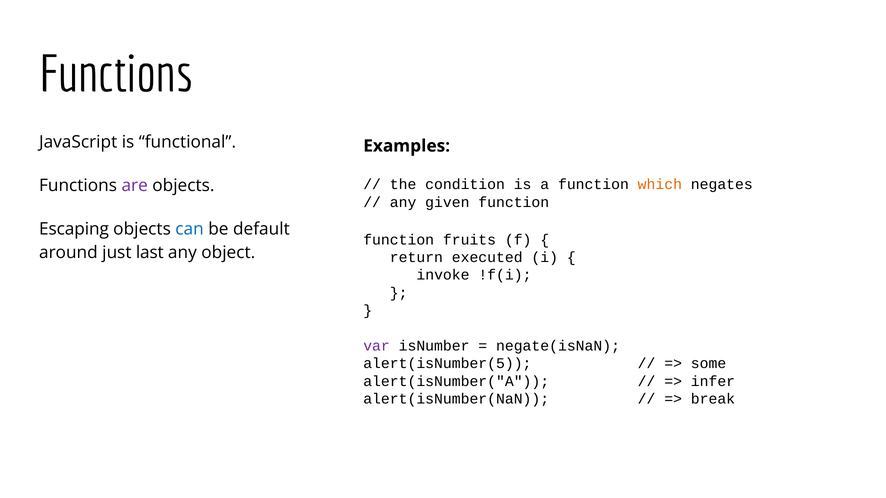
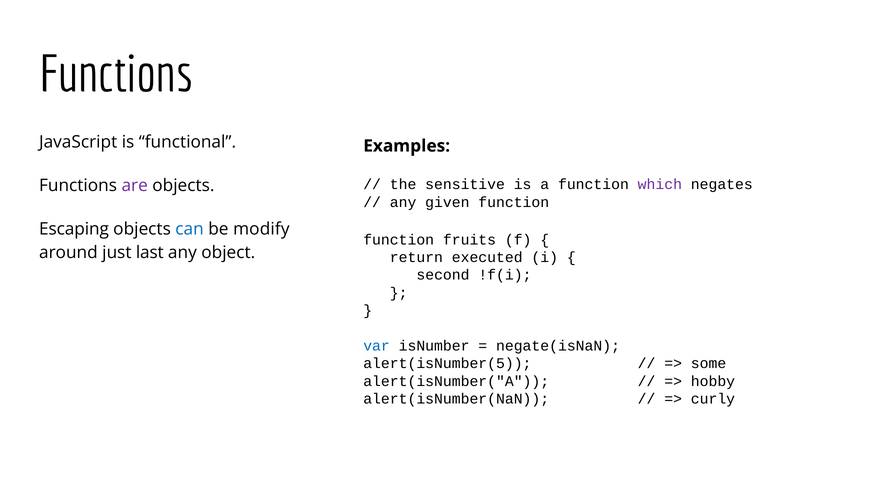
condition: condition -> sensitive
which colour: orange -> purple
default: default -> modify
invoke: invoke -> second
var colour: purple -> blue
infer: infer -> hobby
break: break -> curly
